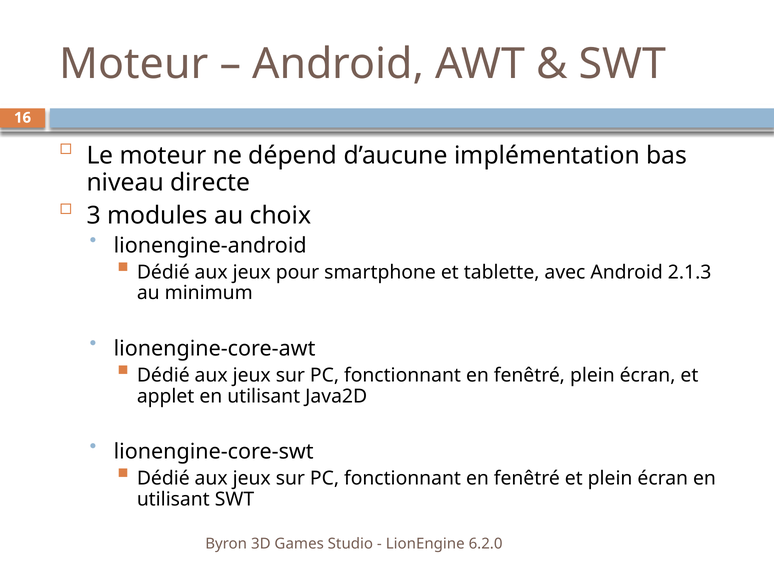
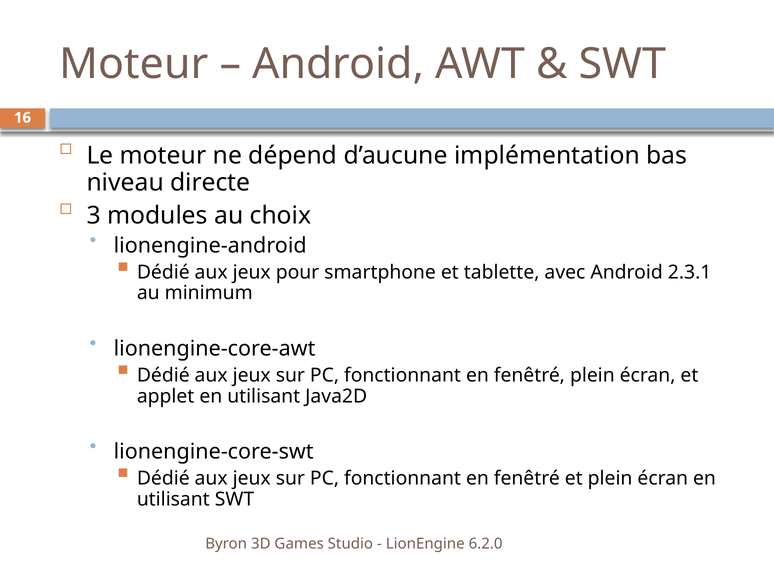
2.1.3: 2.1.3 -> 2.3.1
